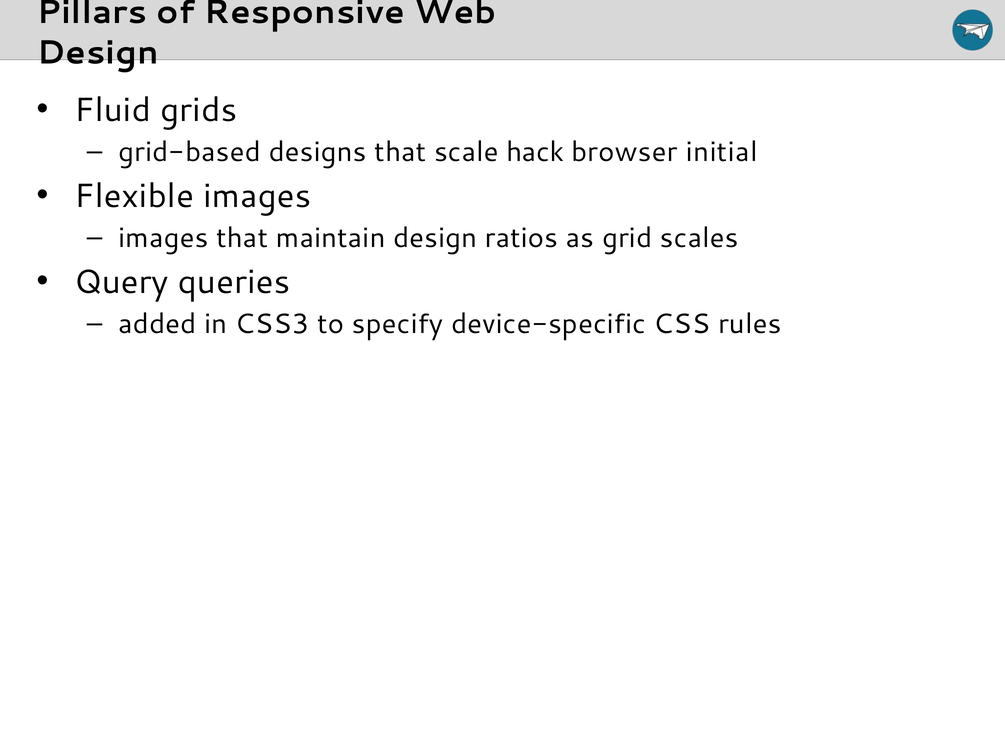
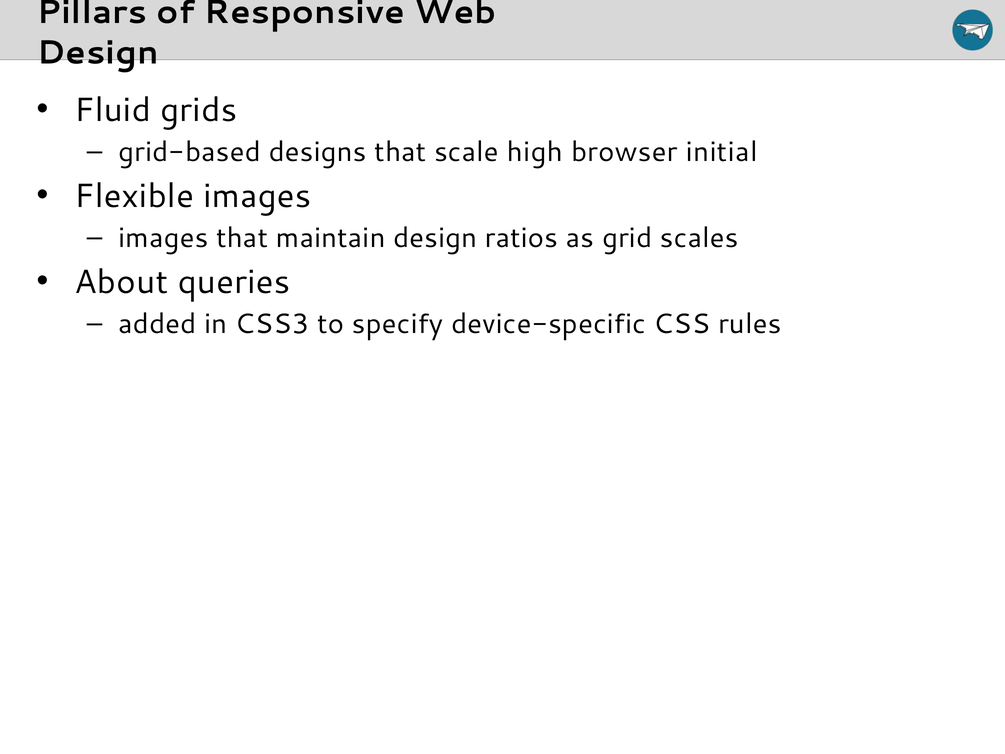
hack: hack -> high
Query: Query -> About
